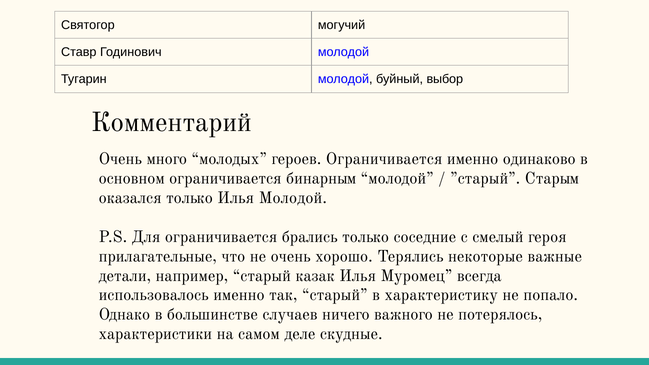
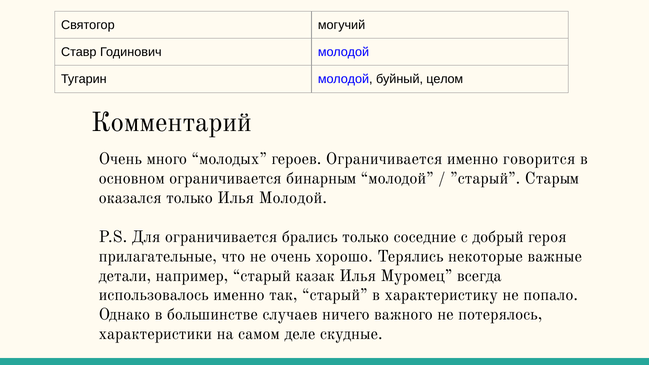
выбор: выбор -> целом
одинаково: одинаково -> говорится
смелый: смелый -> добрый
